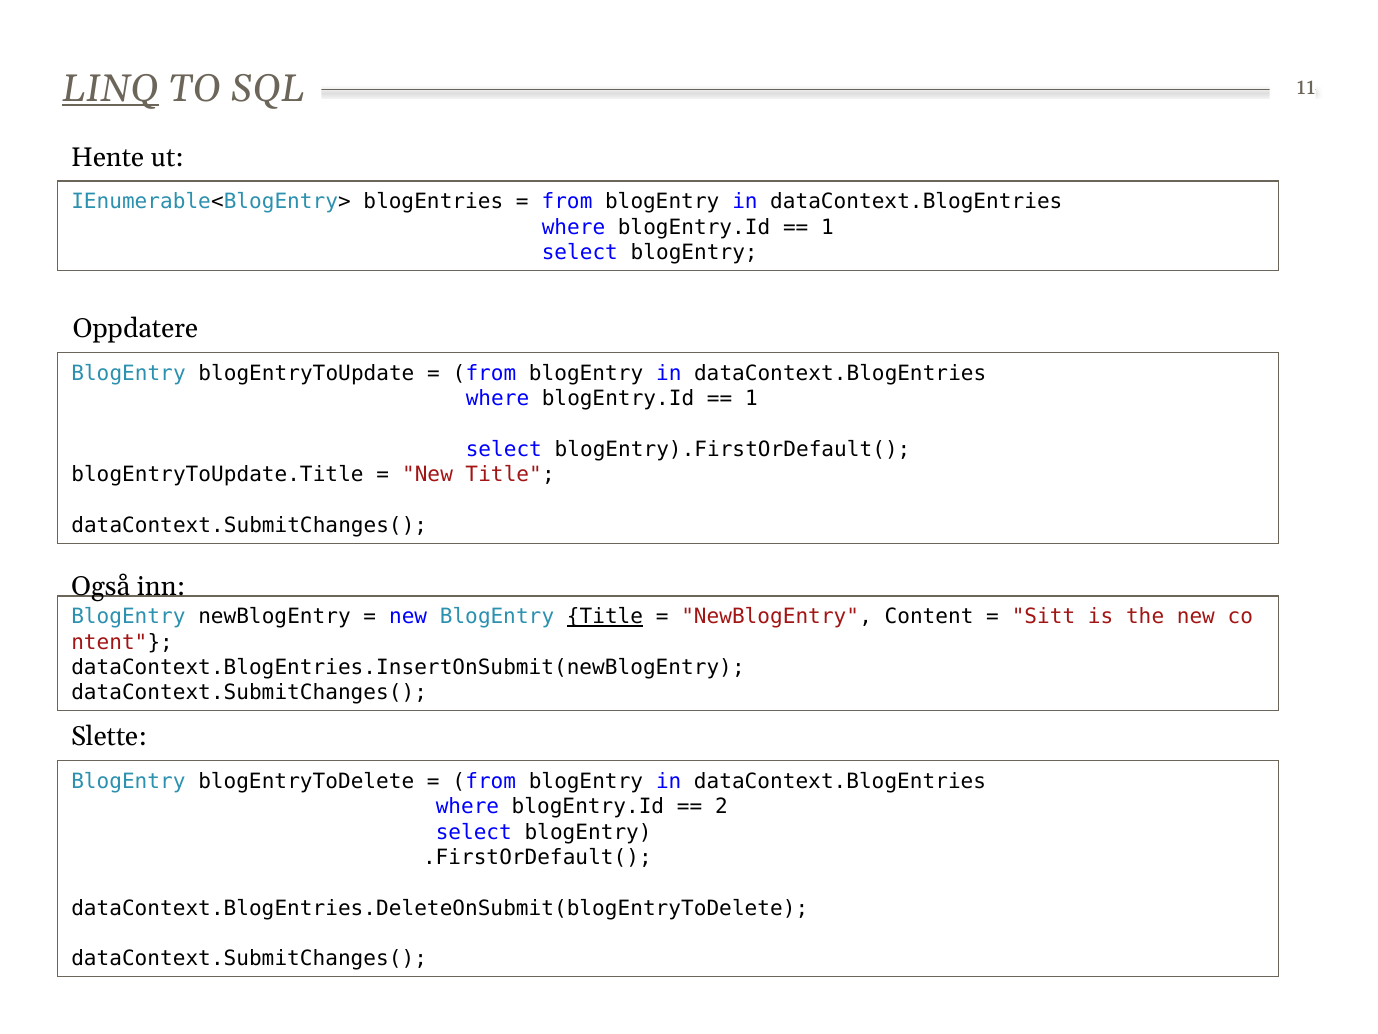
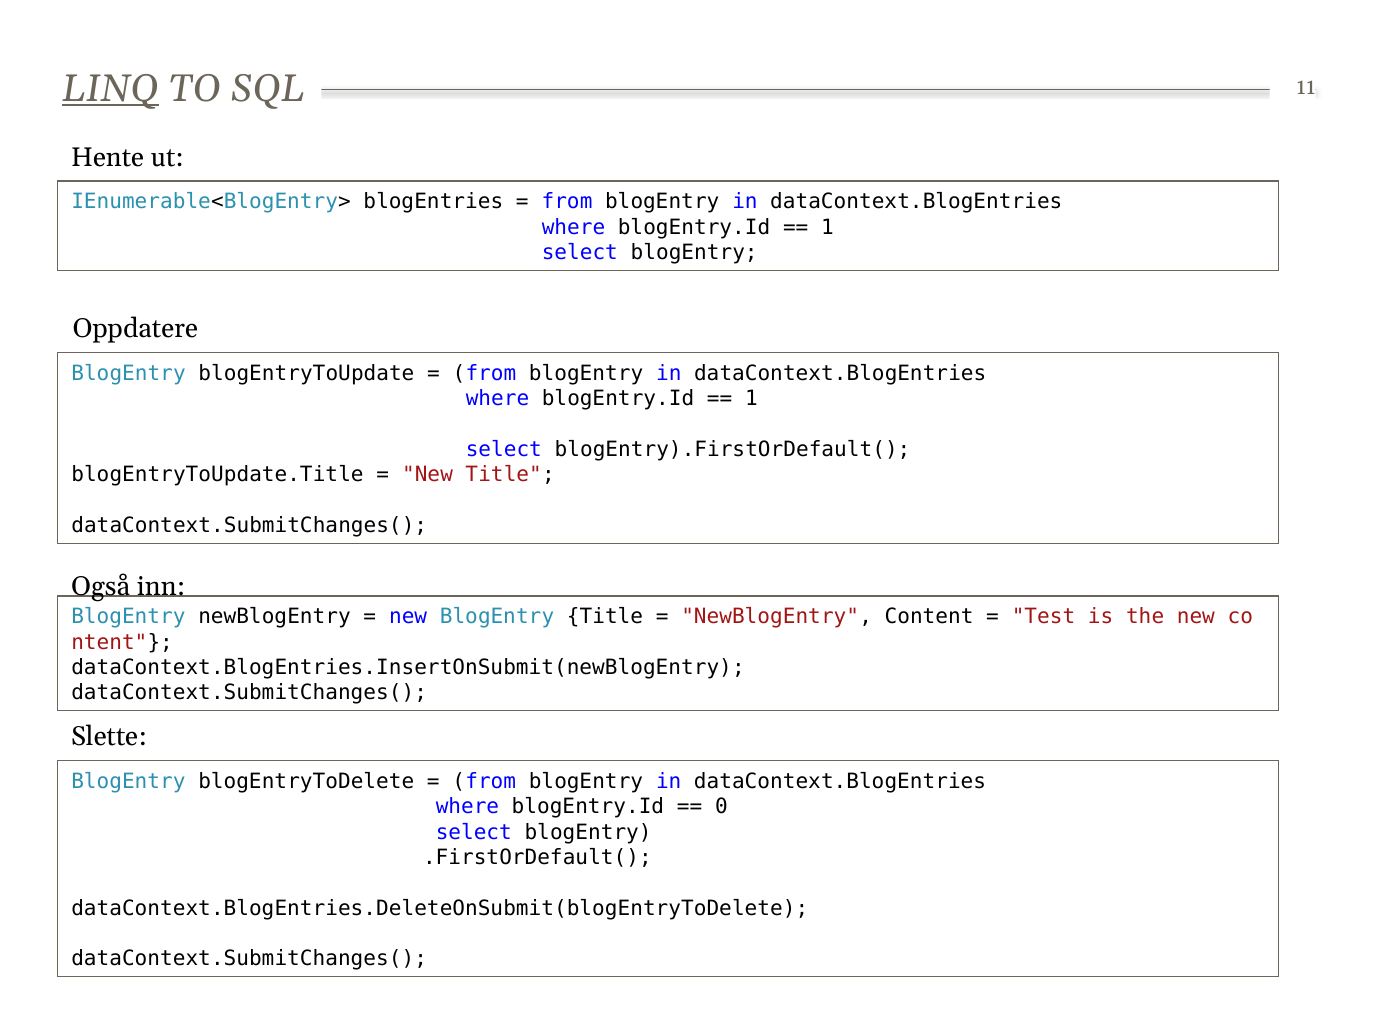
Title at (605, 617) underline: present -> none
Sitt: Sitt -> Test
2: 2 -> 0
